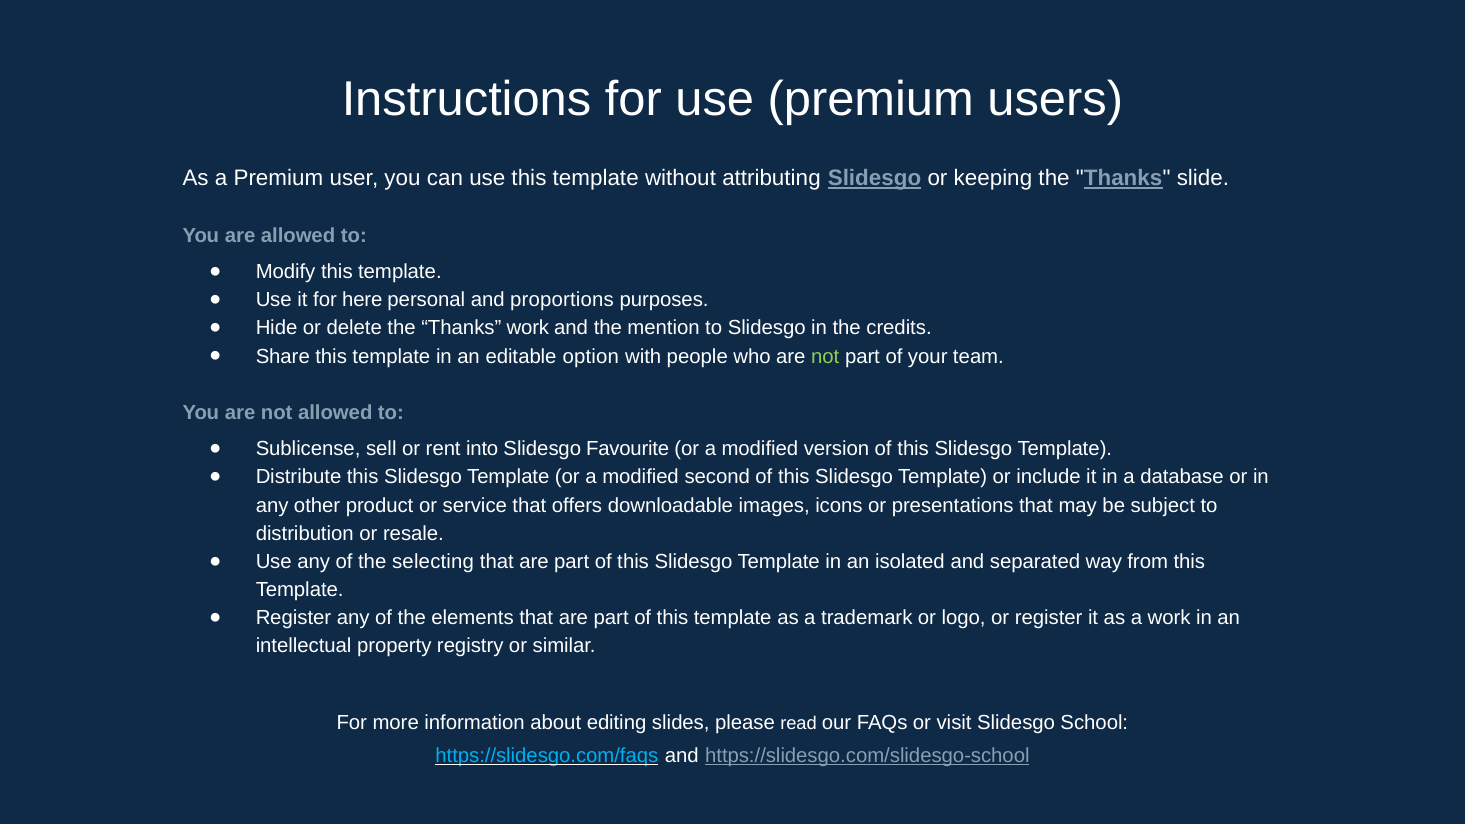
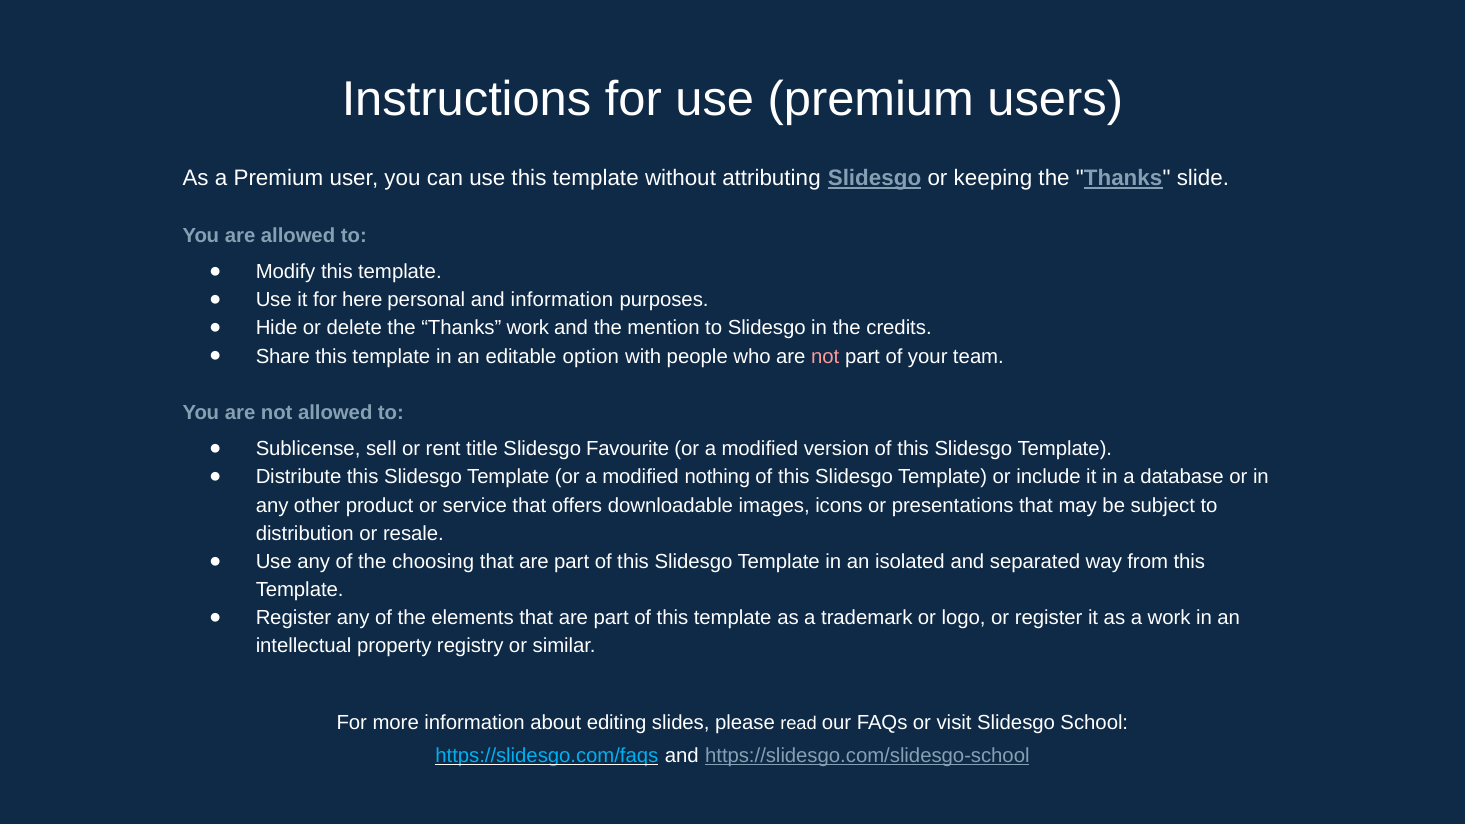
and proportions: proportions -> information
not at (825, 356) colour: light green -> pink
into: into -> title
second: second -> nothing
selecting: selecting -> choosing
